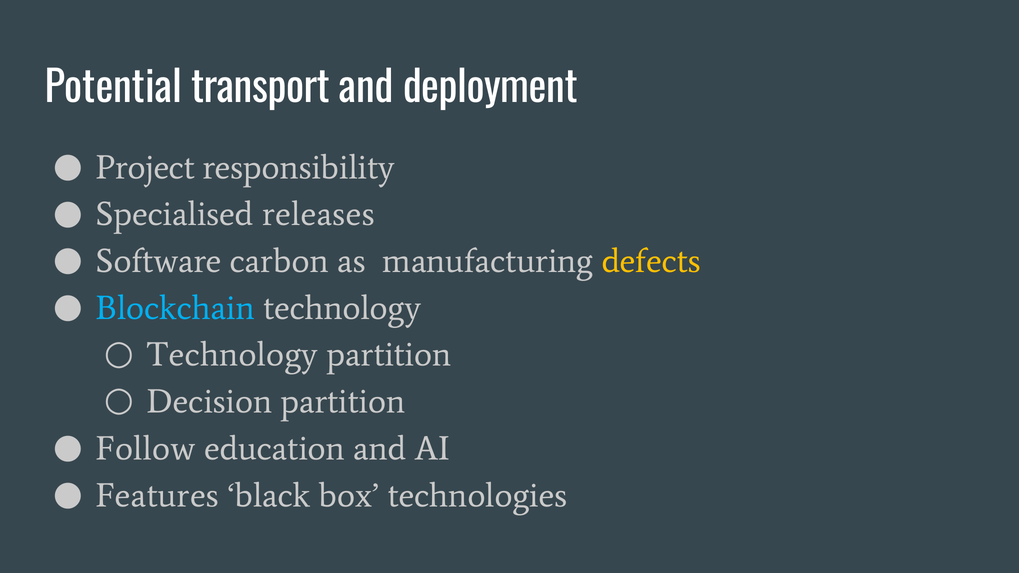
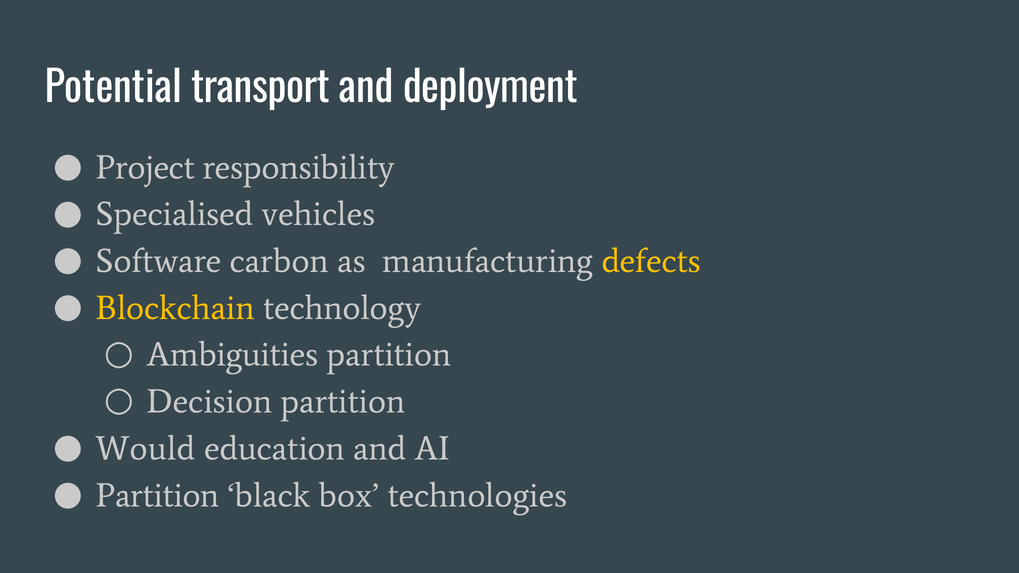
releases: releases -> vehicles
Blockchain colour: light blue -> yellow
Technology at (232, 355): Technology -> Ambiguities
Follow: Follow -> Would
Features at (157, 495): Features -> Partition
